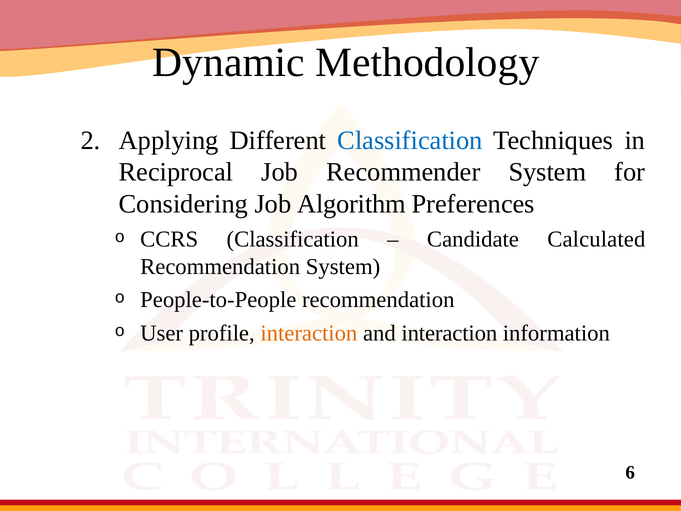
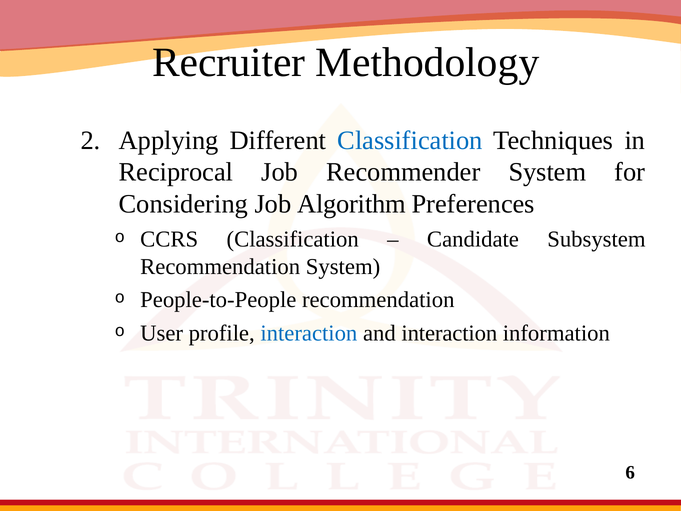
Dynamic: Dynamic -> Recruiter
Calculated: Calculated -> Subsystem
interaction at (309, 333) colour: orange -> blue
